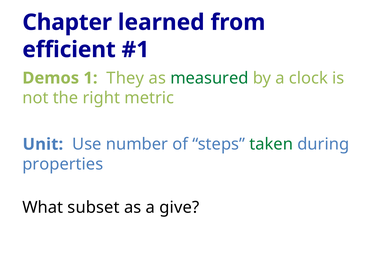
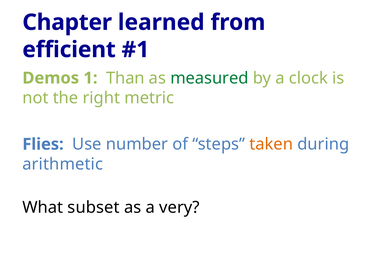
They: They -> Than
Unit: Unit -> Flies
taken colour: green -> orange
properties: properties -> arithmetic
give: give -> very
